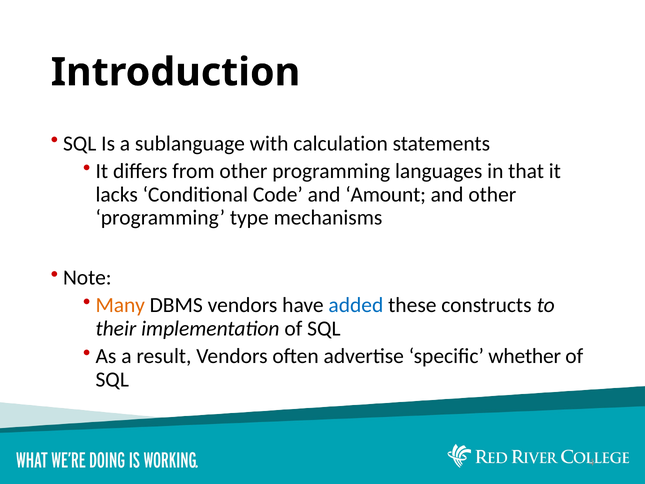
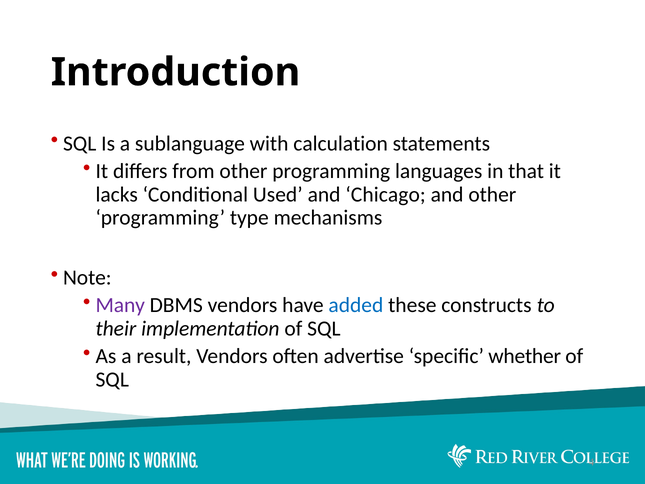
Code: Code -> Used
Amount: Amount -> Chicago
Many colour: orange -> purple
